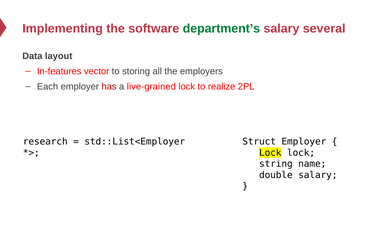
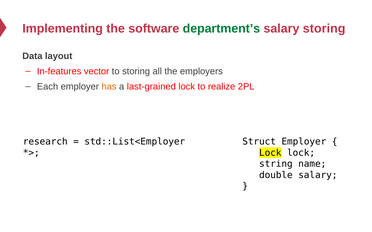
salary several: several -> storing
has colour: red -> orange
live-grained: live-grained -> last-grained
